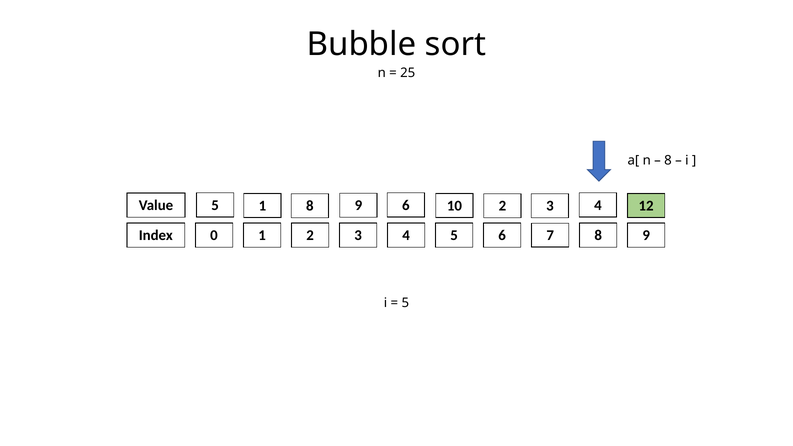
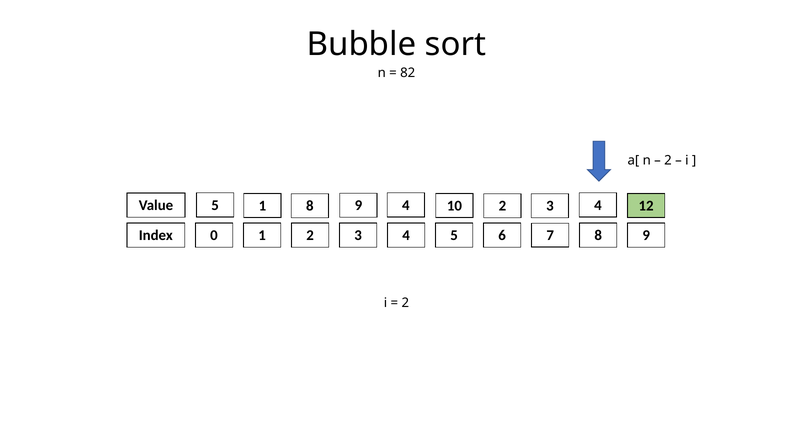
25: 25 -> 82
8 at (668, 161): 8 -> 2
9 6: 6 -> 4
5 at (405, 303): 5 -> 2
